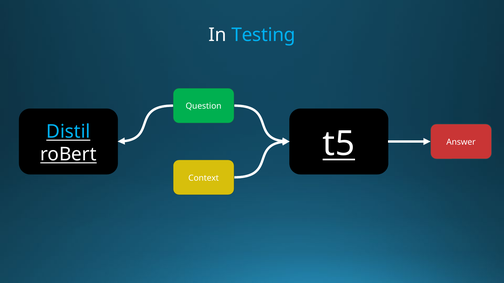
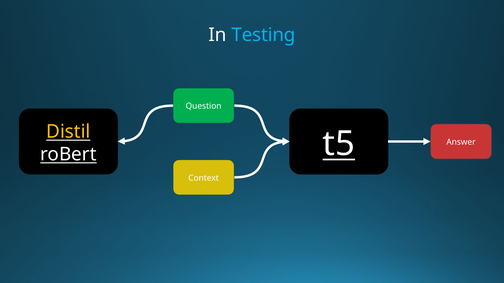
Distil colour: light blue -> yellow
